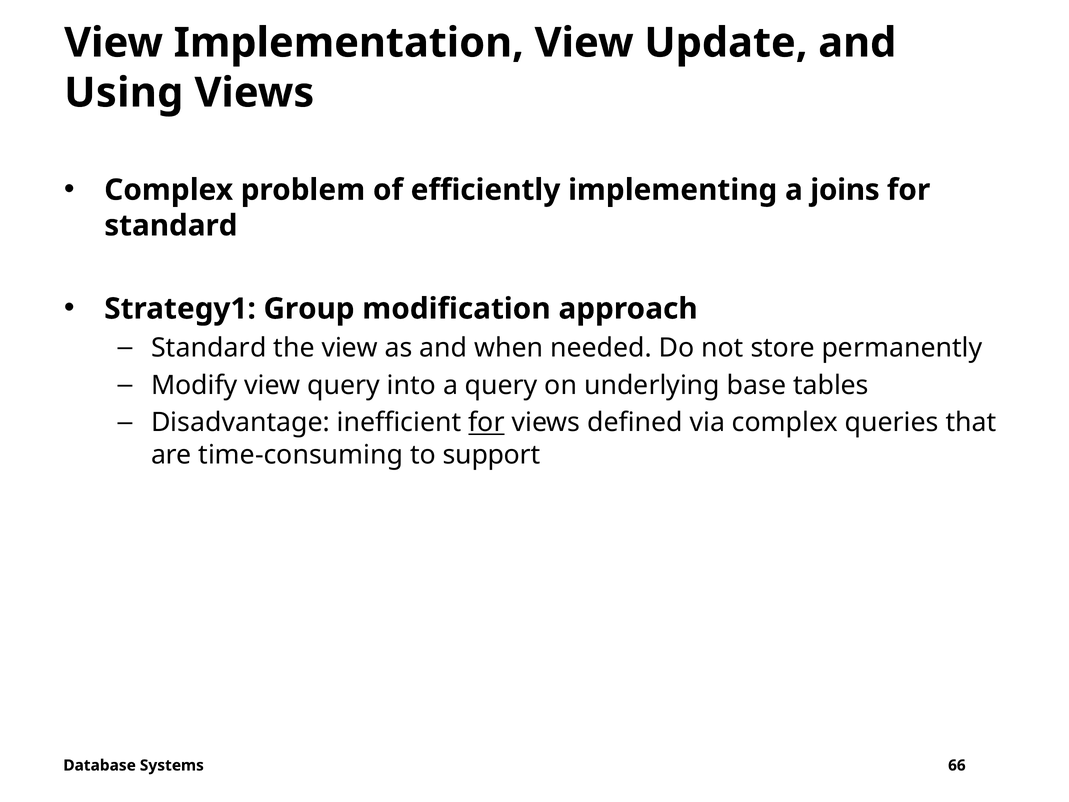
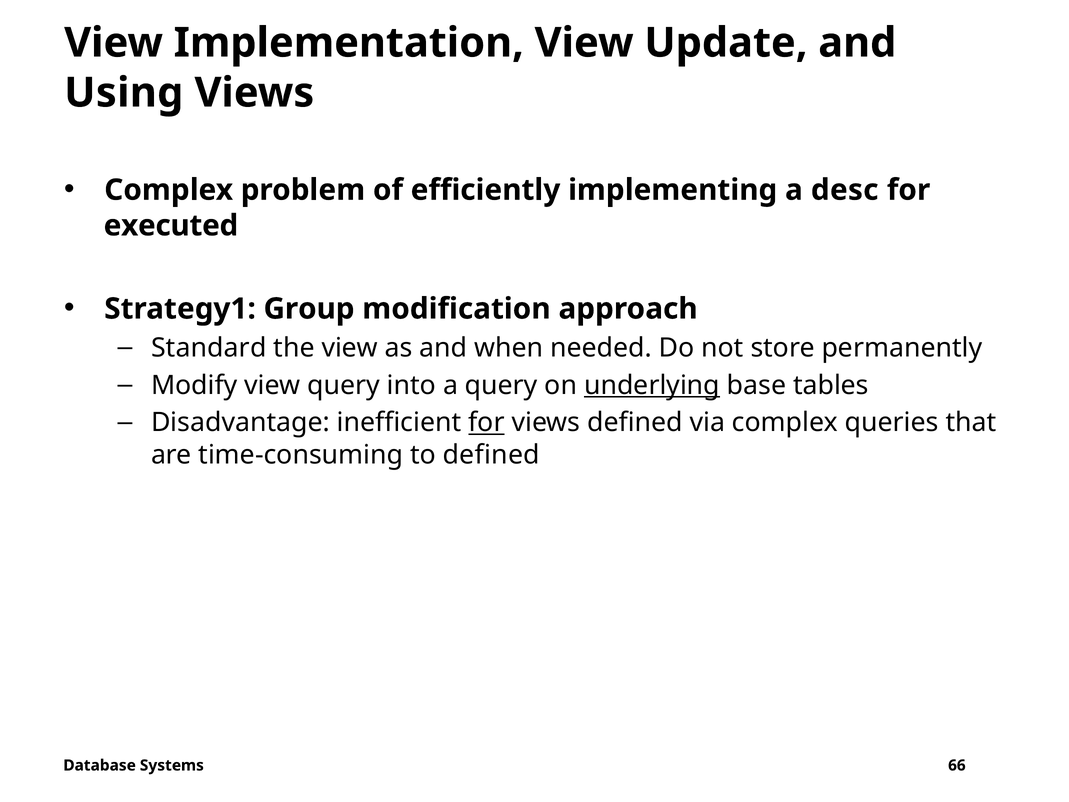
joins: joins -> desc
standard at (171, 226): standard -> executed
underlying underline: none -> present
to support: support -> defined
